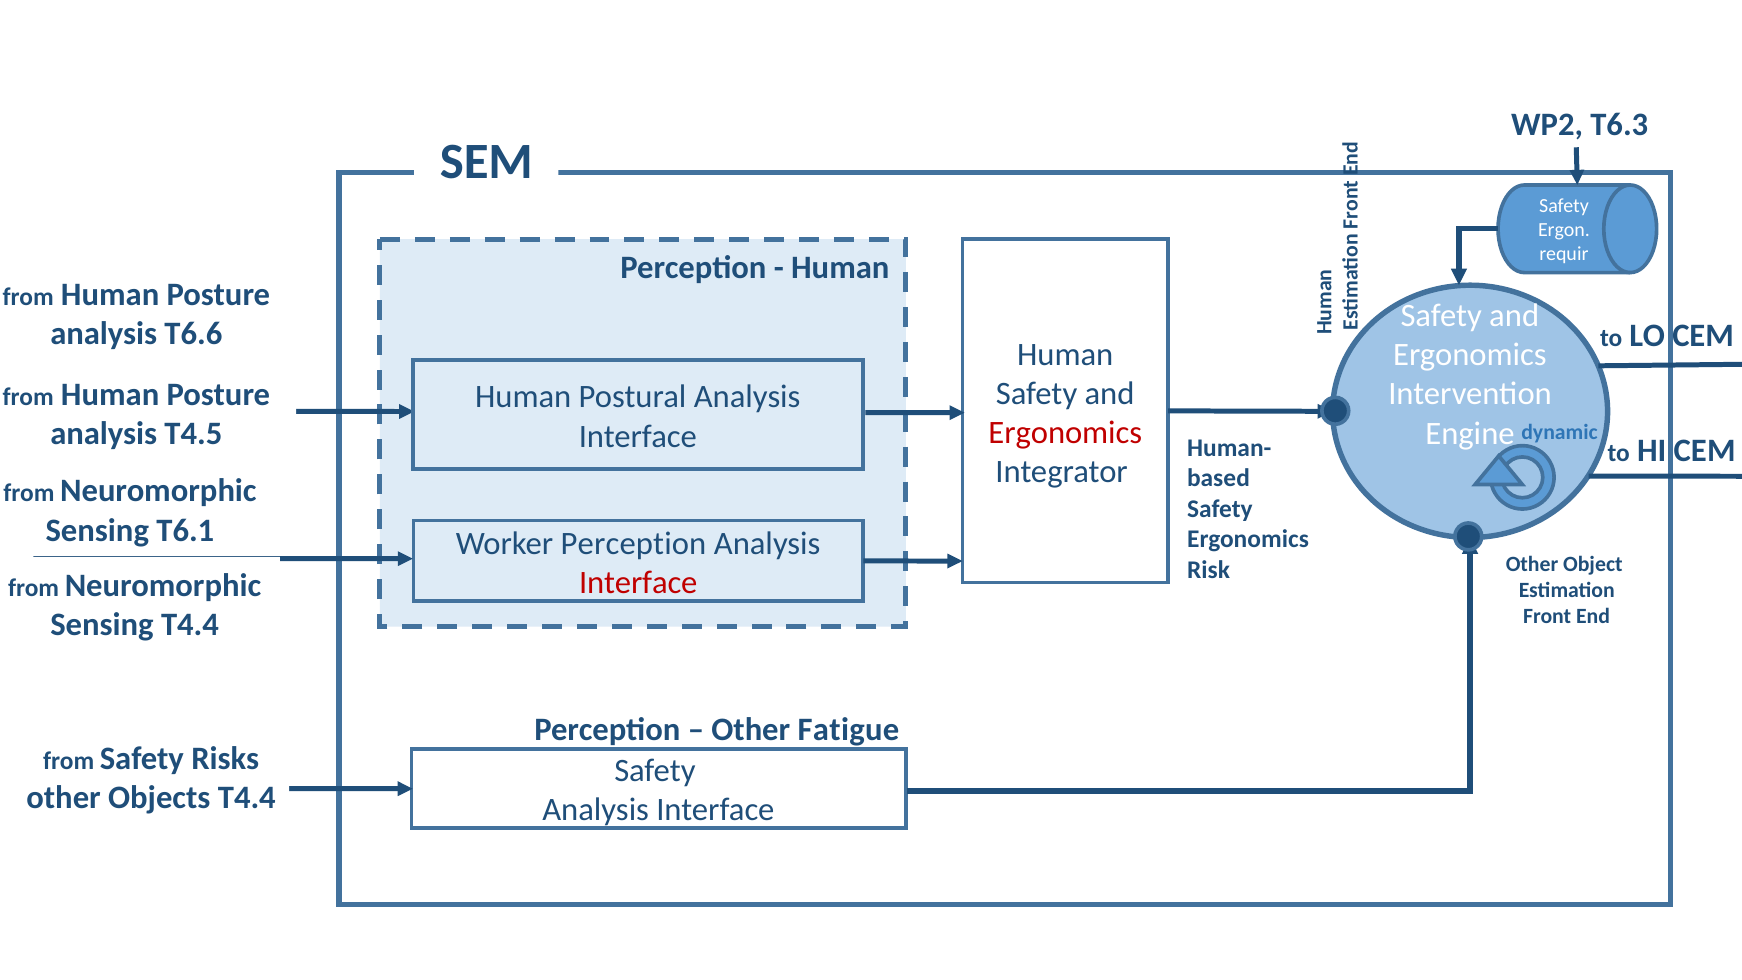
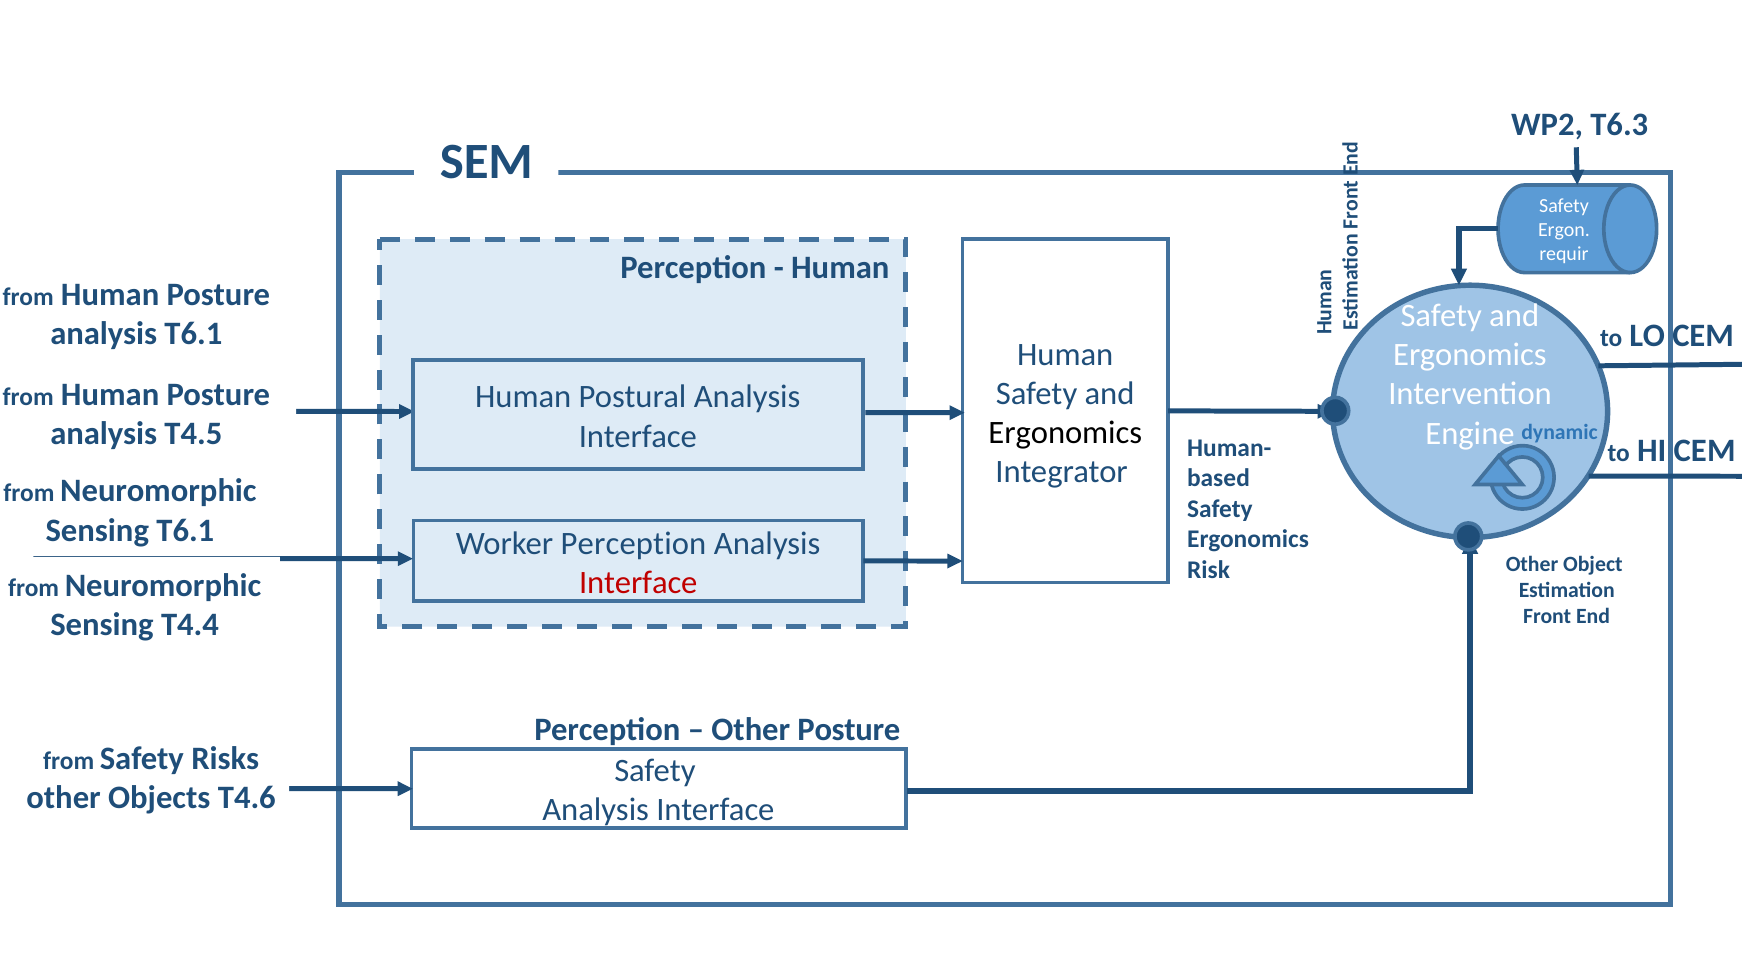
analysis T6.6: T6.6 -> T6.1
Ergonomics at (1065, 433) colour: red -> black
Other Fatigue: Fatigue -> Posture
Objects T4.4: T4.4 -> T4.6
